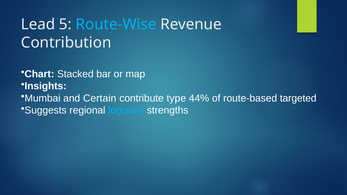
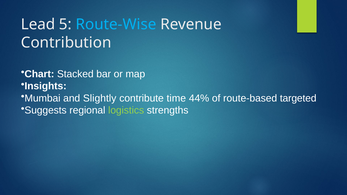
Certain: Certain -> Slightly
type: type -> time
logistics colour: light blue -> light green
